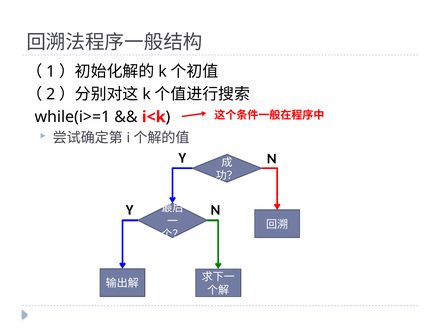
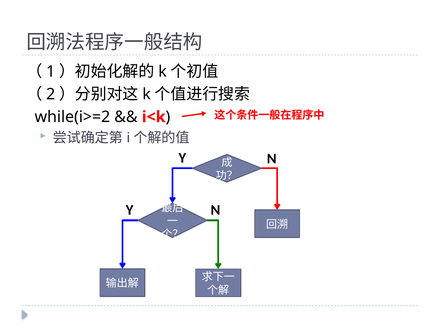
while(i>=1: while(i>=1 -> while(i>=2
